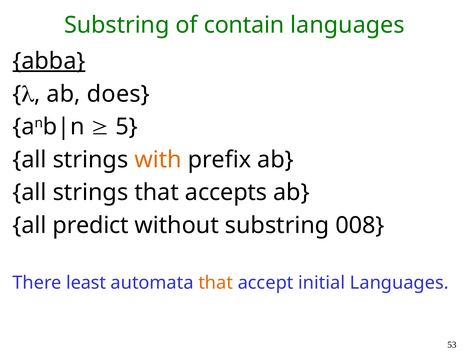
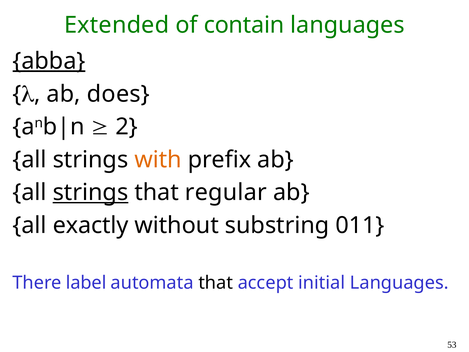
Substring at (117, 25): Substring -> Extended
5: 5 -> 2
strings at (91, 192) underline: none -> present
accepts: accepts -> regular
predict: predict -> exactly
008: 008 -> 011
least: least -> label
that at (216, 283) colour: orange -> black
